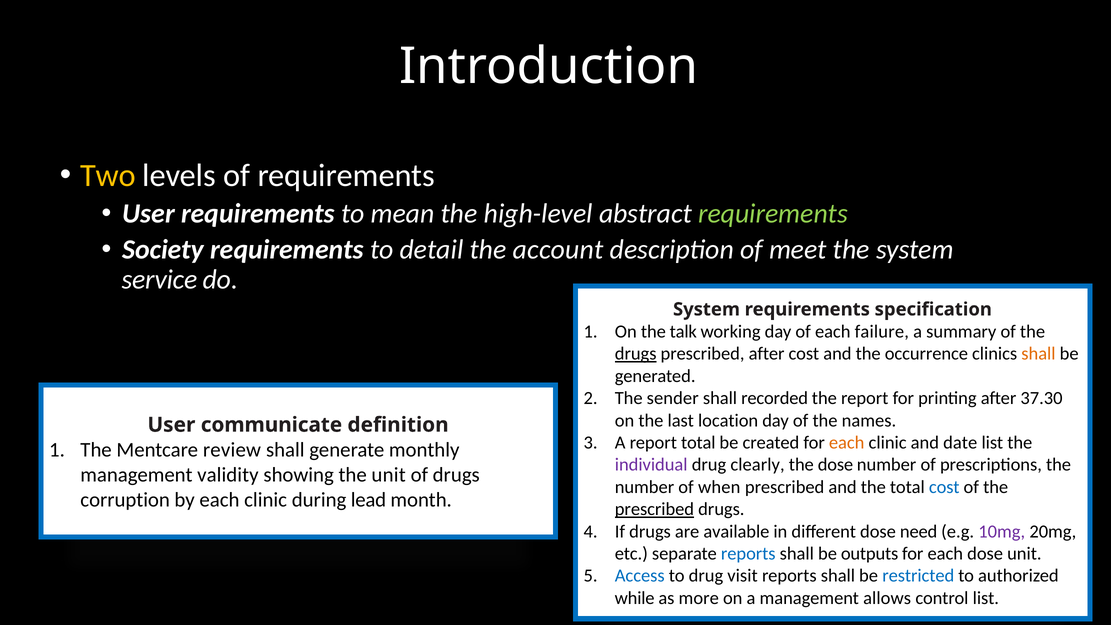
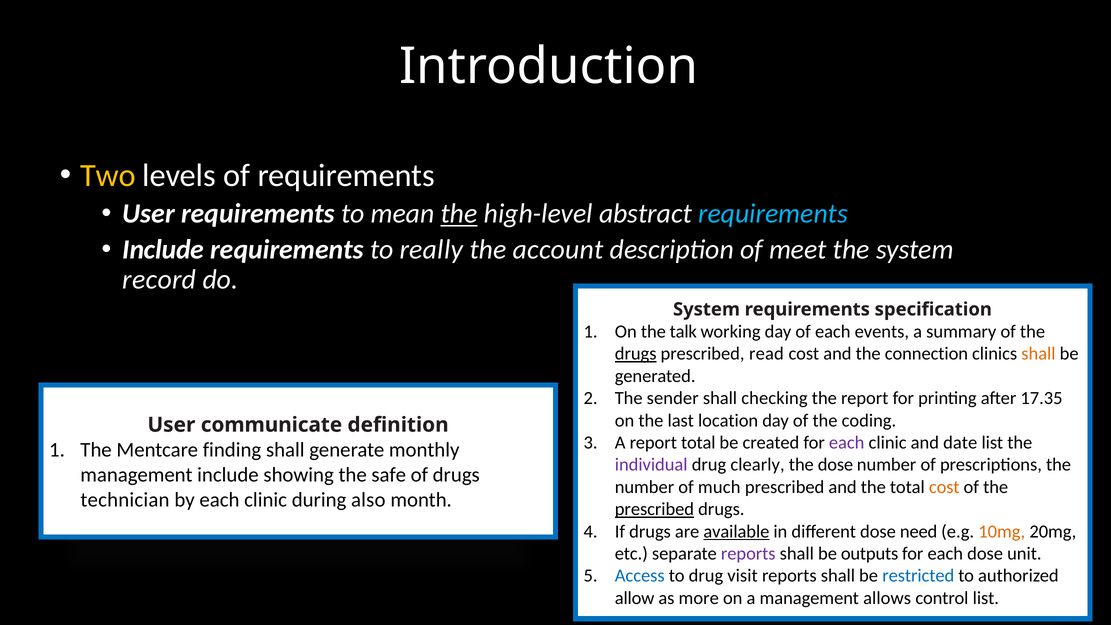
the at (459, 214) underline: none -> present
requirements at (773, 214) colour: light green -> light blue
Society at (163, 250): Society -> Include
detail: detail -> really
service: service -> record
failure: failure -> events
prescribed after: after -> read
occurrence: occurrence -> connection
recorded: recorded -> checking
37.30: 37.30 -> 17.35
names: names -> coding
each at (847, 443) colour: orange -> purple
review: review -> finding
management validity: validity -> include
the unit: unit -> safe
when: when -> much
cost at (944, 487) colour: blue -> orange
corruption: corruption -> technician
lead: lead -> also
available underline: none -> present
10mg colour: purple -> orange
reports at (748, 554) colour: blue -> purple
while: while -> allow
